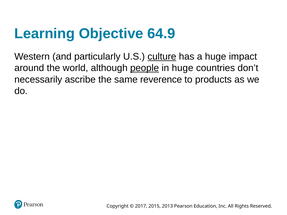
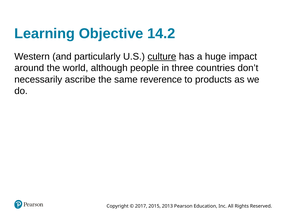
64.9: 64.9 -> 14.2
people underline: present -> none
in huge: huge -> three
